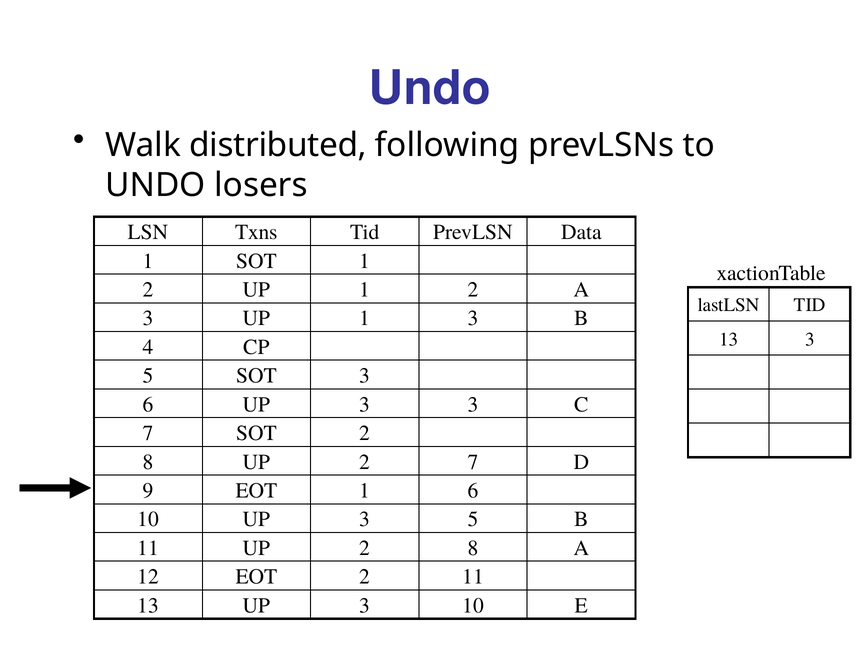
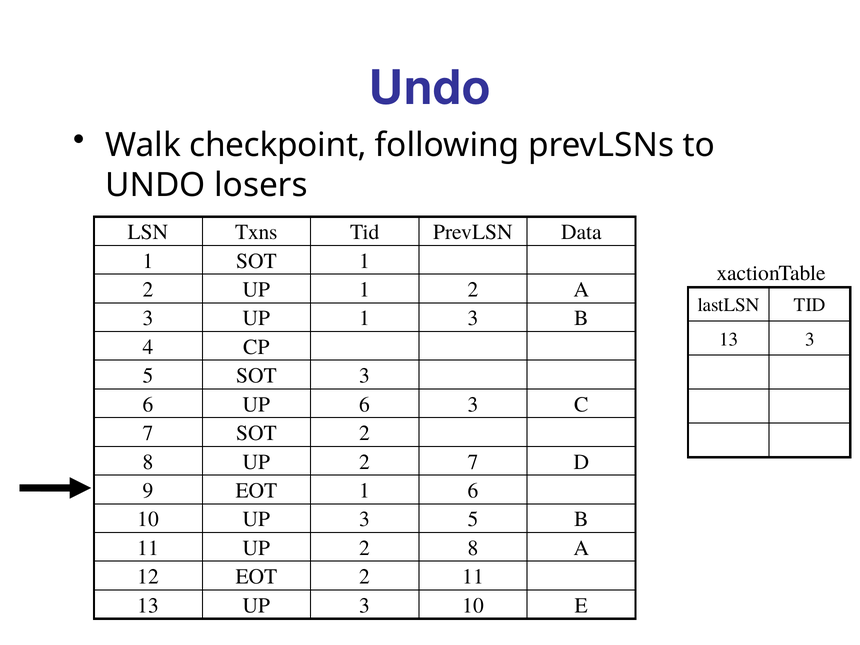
distributed: distributed -> checkpoint
6 UP 3: 3 -> 6
